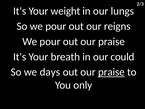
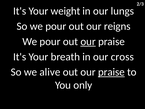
our at (88, 41) underline: none -> present
could: could -> cross
days: days -> alive
